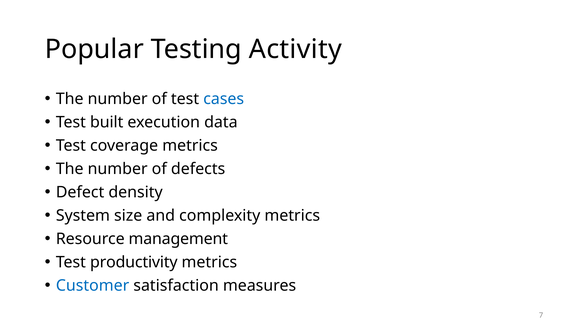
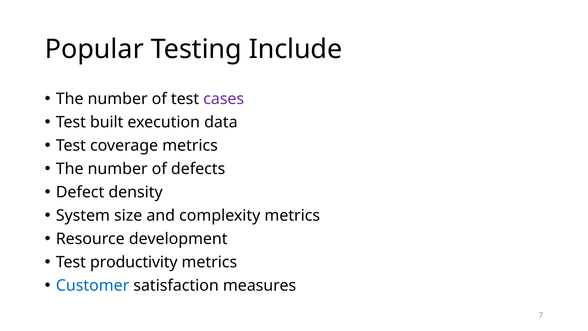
Activity: Activity -> Include
cases colour: blue -> purple
management: management -> development
